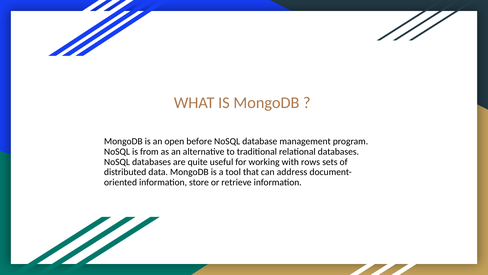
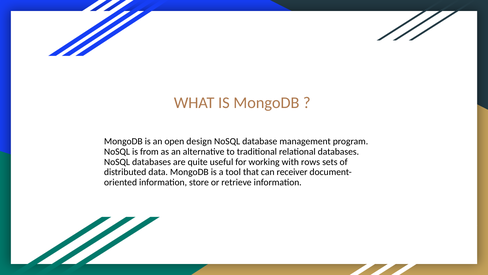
before: before -> design
address: address -> receiver
